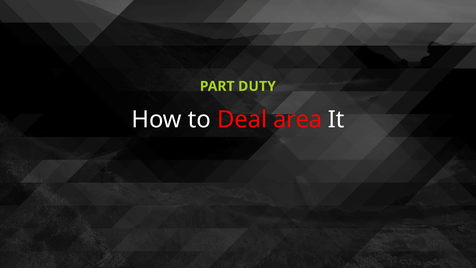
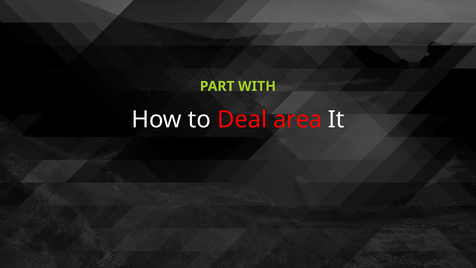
DUTY: DUTY -> WITH
